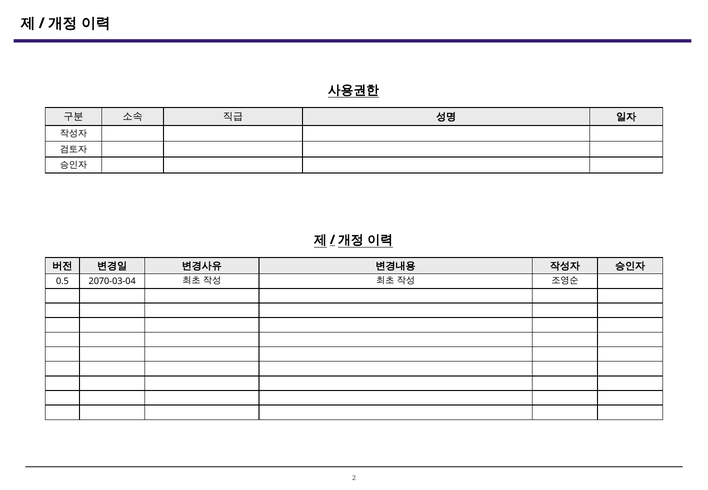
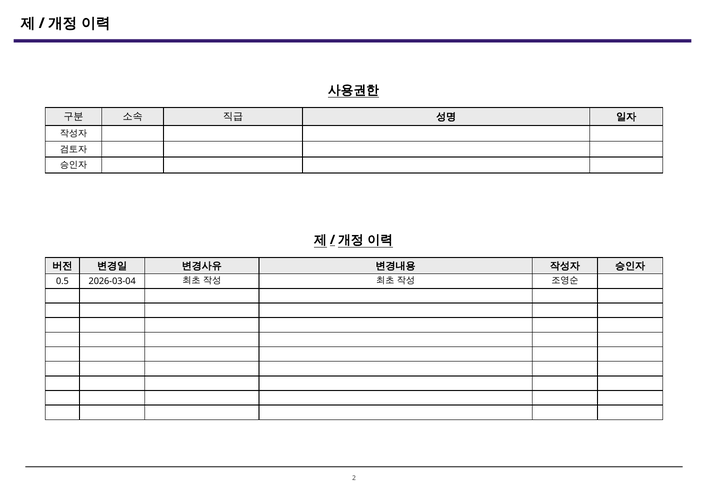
2070-03-04: 2070-03-04 -> 2026-03-04
